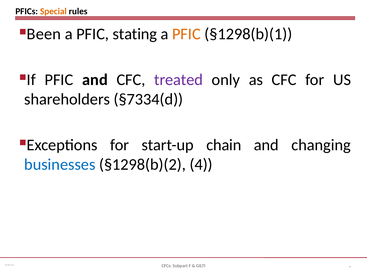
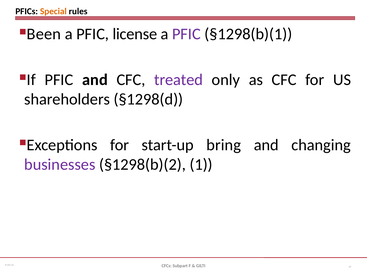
stating: stating -> license
PFIC at (186, 34) colour: orange -> purple
§7334(d: §7334(d -> §1298(d
chain: chain -> bring
businesses colour: blue -> purple
4: 4 -> 1
